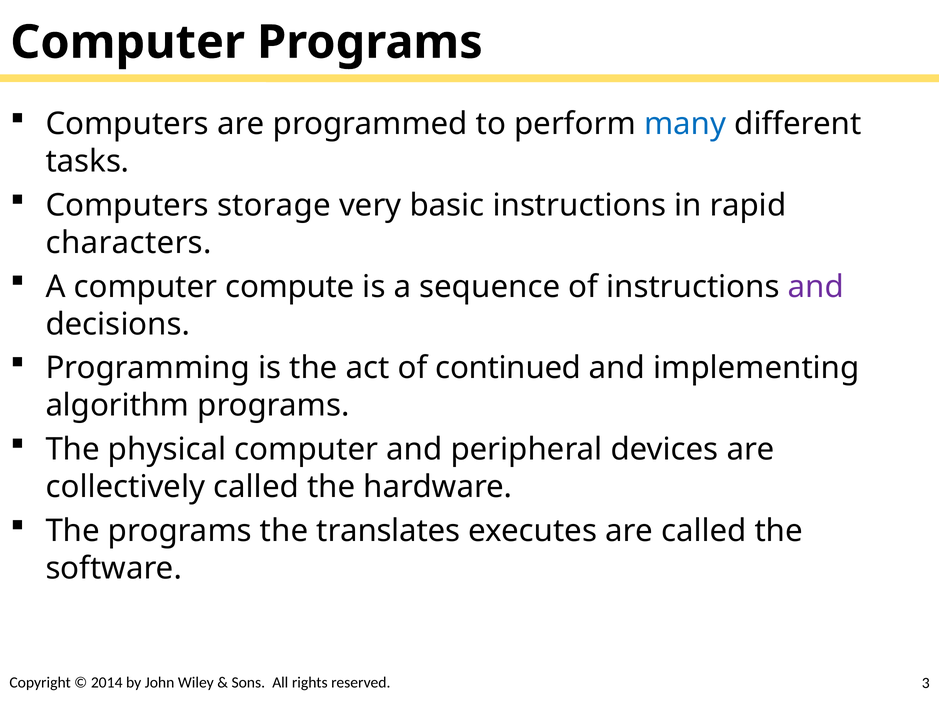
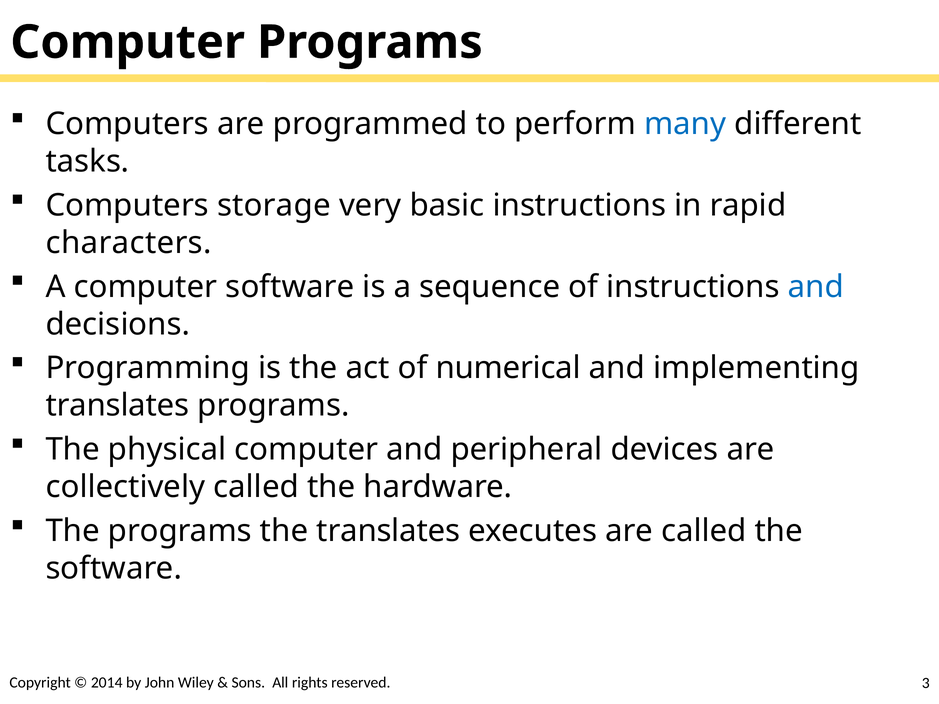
computer compute: compute -> software
and at (816, 287) colour: purple -> blue
continued: continued -> numerical
algorithm at (117, 406): algorithm -> translates
